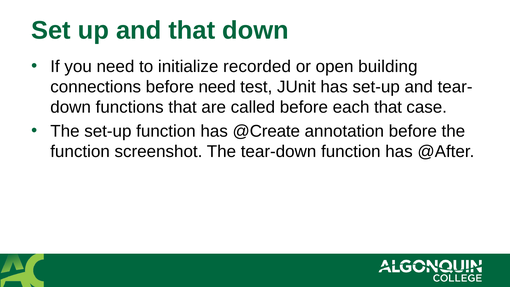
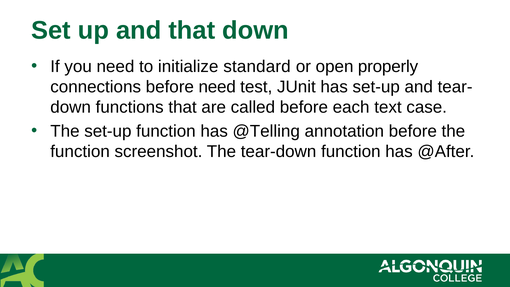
recorded: recorded -> standard
building: building -> properly
each that: that -> text
@Create: @Create -> @Telling
